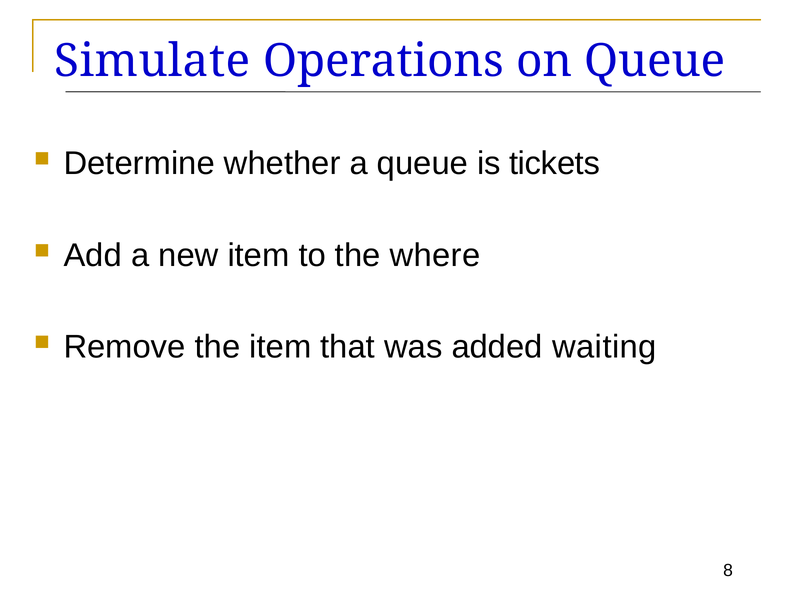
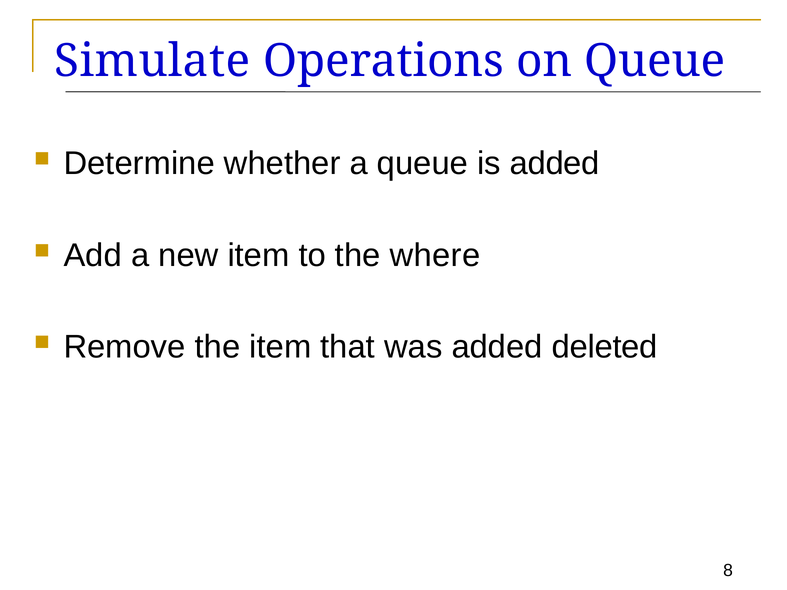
is tickets: tickets -> added
waiting: waiting -> deleted
